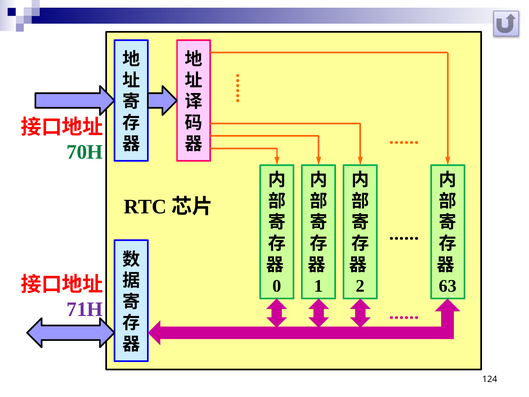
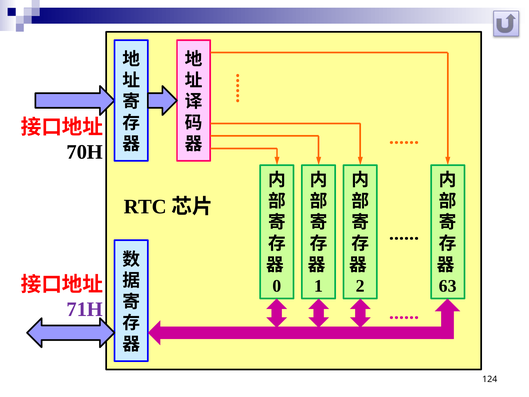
70H colour: green -> black
